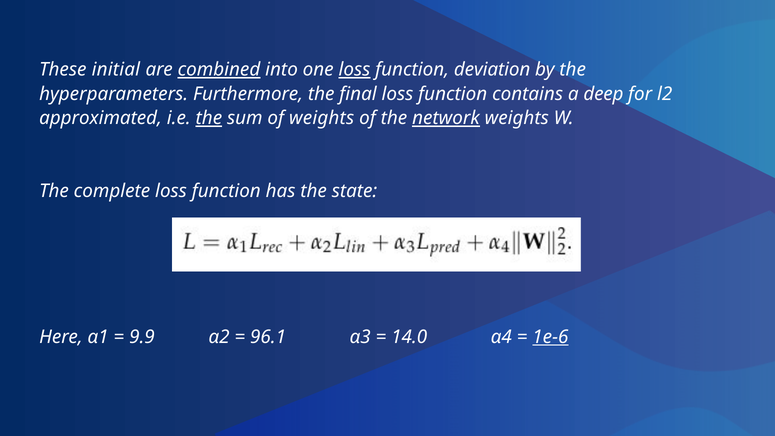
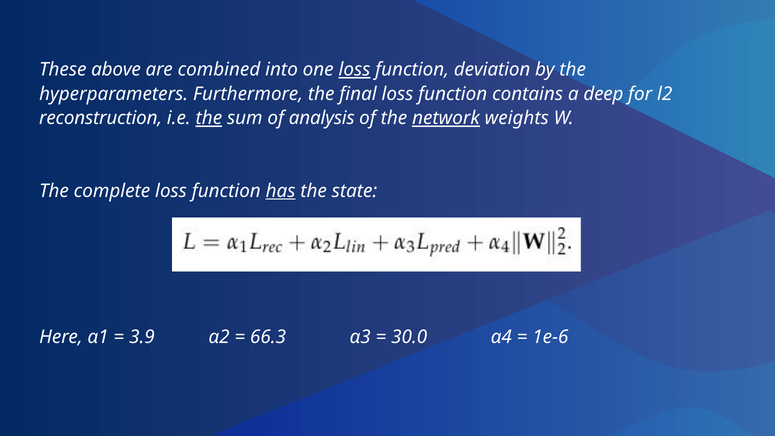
initial: initial -> above
combined underline: present -> none
approximated: approximated -> reconstruction
of weights: weights -> analysis
has underline: none -> present
9.9: 9.9 -> 3.9
96.1: 96.1 -> 66.3
14.0: 14.0 -> 30.0
1e-6 underline: present -> none
